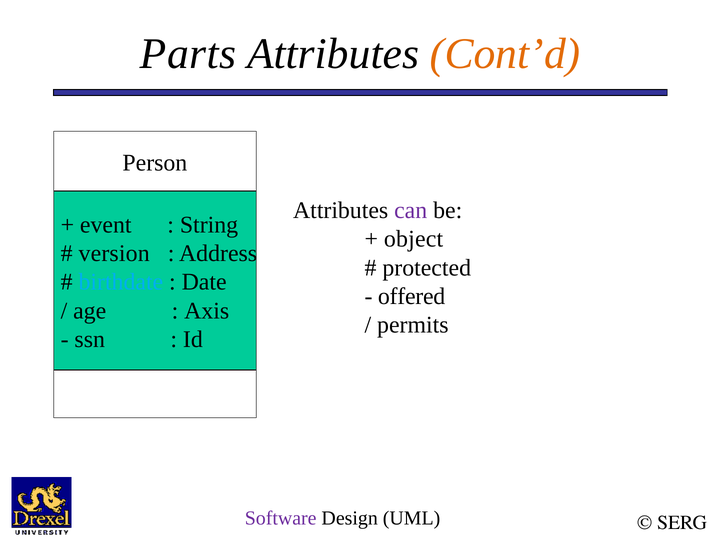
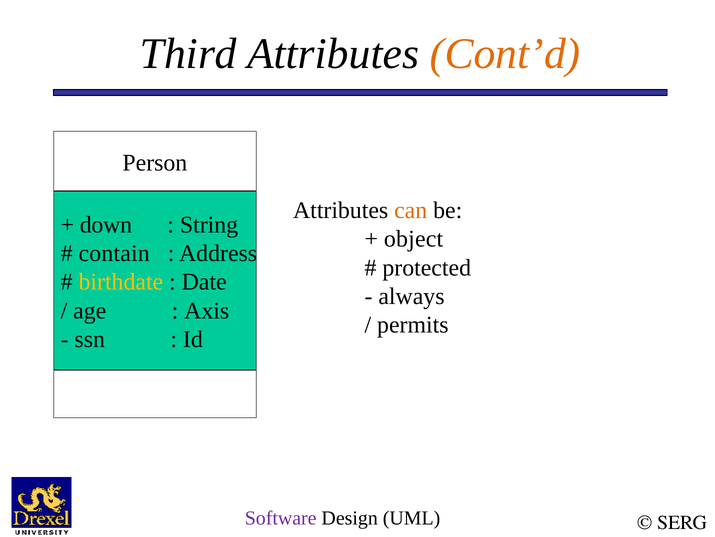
Parts: Parts -> Third
can colour: purple -> orange
event: event -> down
version: version -> contain
birthdate colour: light blue -> yellow
offered: offered -> always
